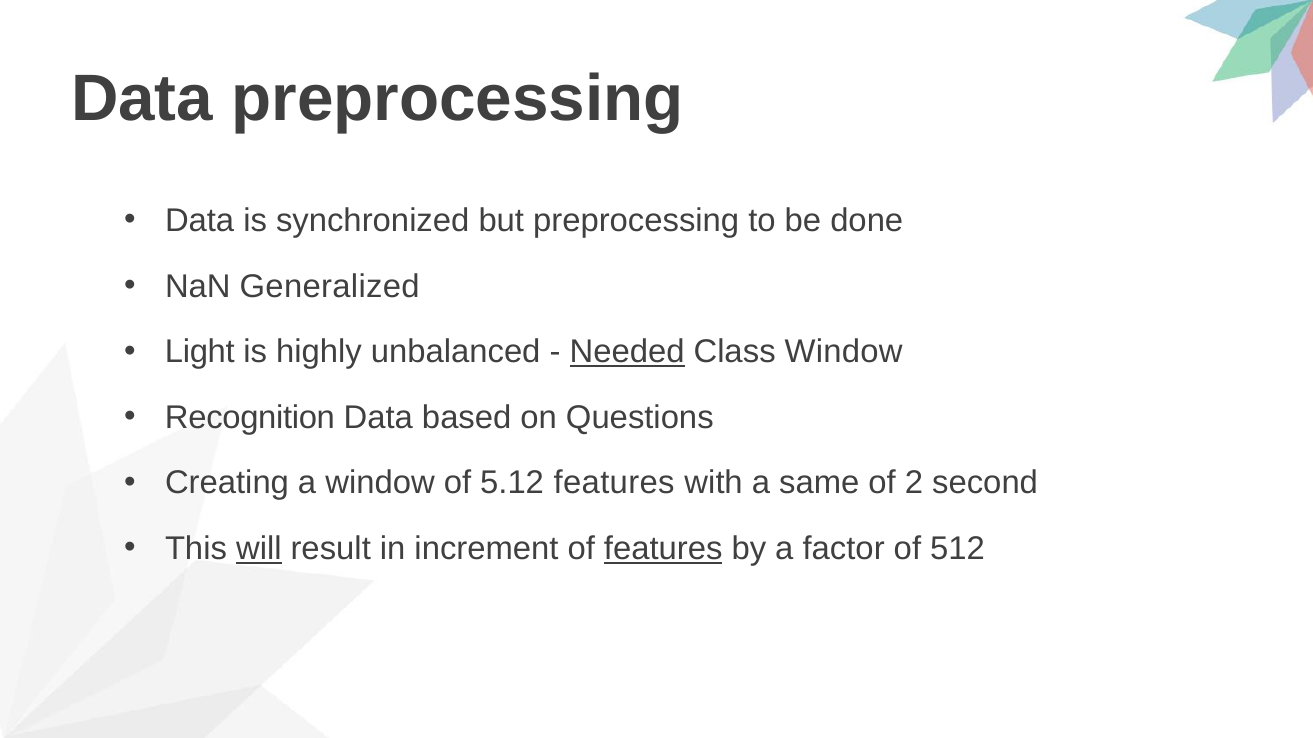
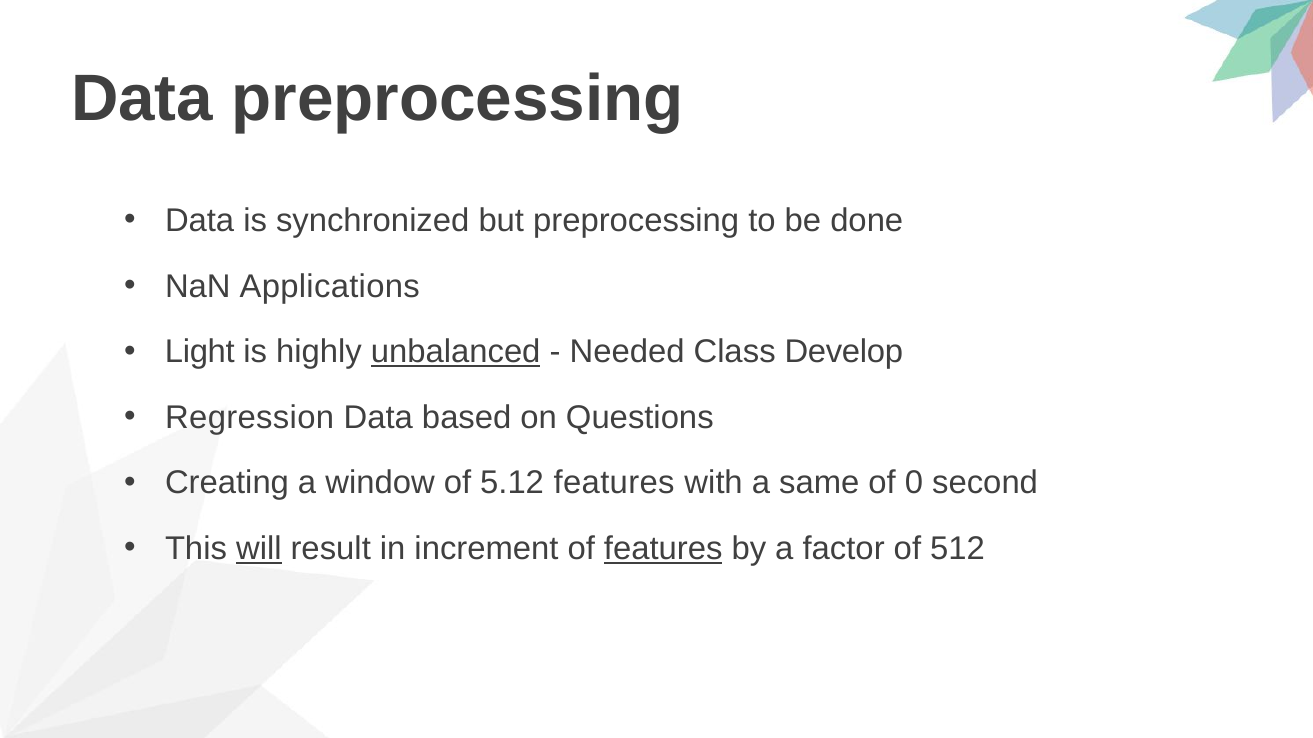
Generalized: Generalized -> Applications
unbalanced underline: none -> present
Needed underline: present -> none
Class Window: Window -> Develop
Recognition: Recognition -> Regression
2: 2 -> 0
